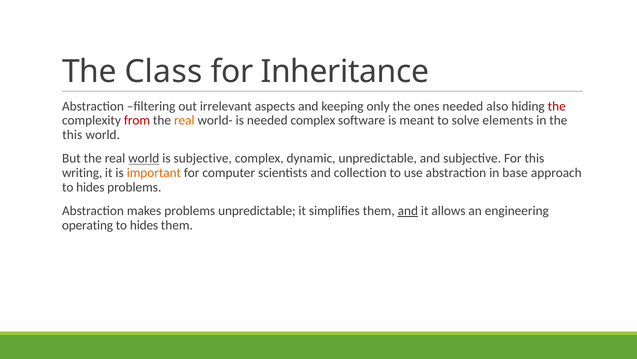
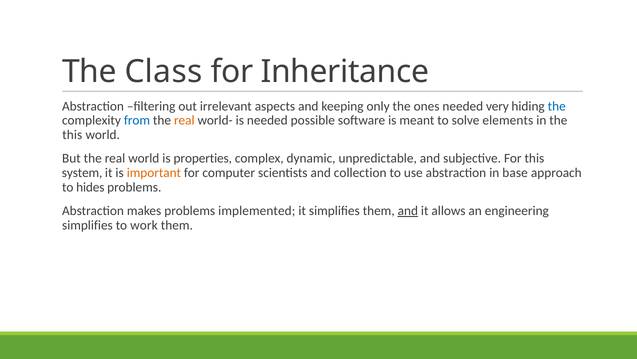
also: also -> very
the at (557, 106) colour: red -> blue
from colour: red -> blue
needed complex: complex -> possible
world at (144, 158) underline: present -> none
is subjective: subjective -> properties
writing: writing -> system
problems unpredictable: unpredictable -> implemented
operating at (88, 225): operating -> simplifies
hides at (144, 225): hides -> work
